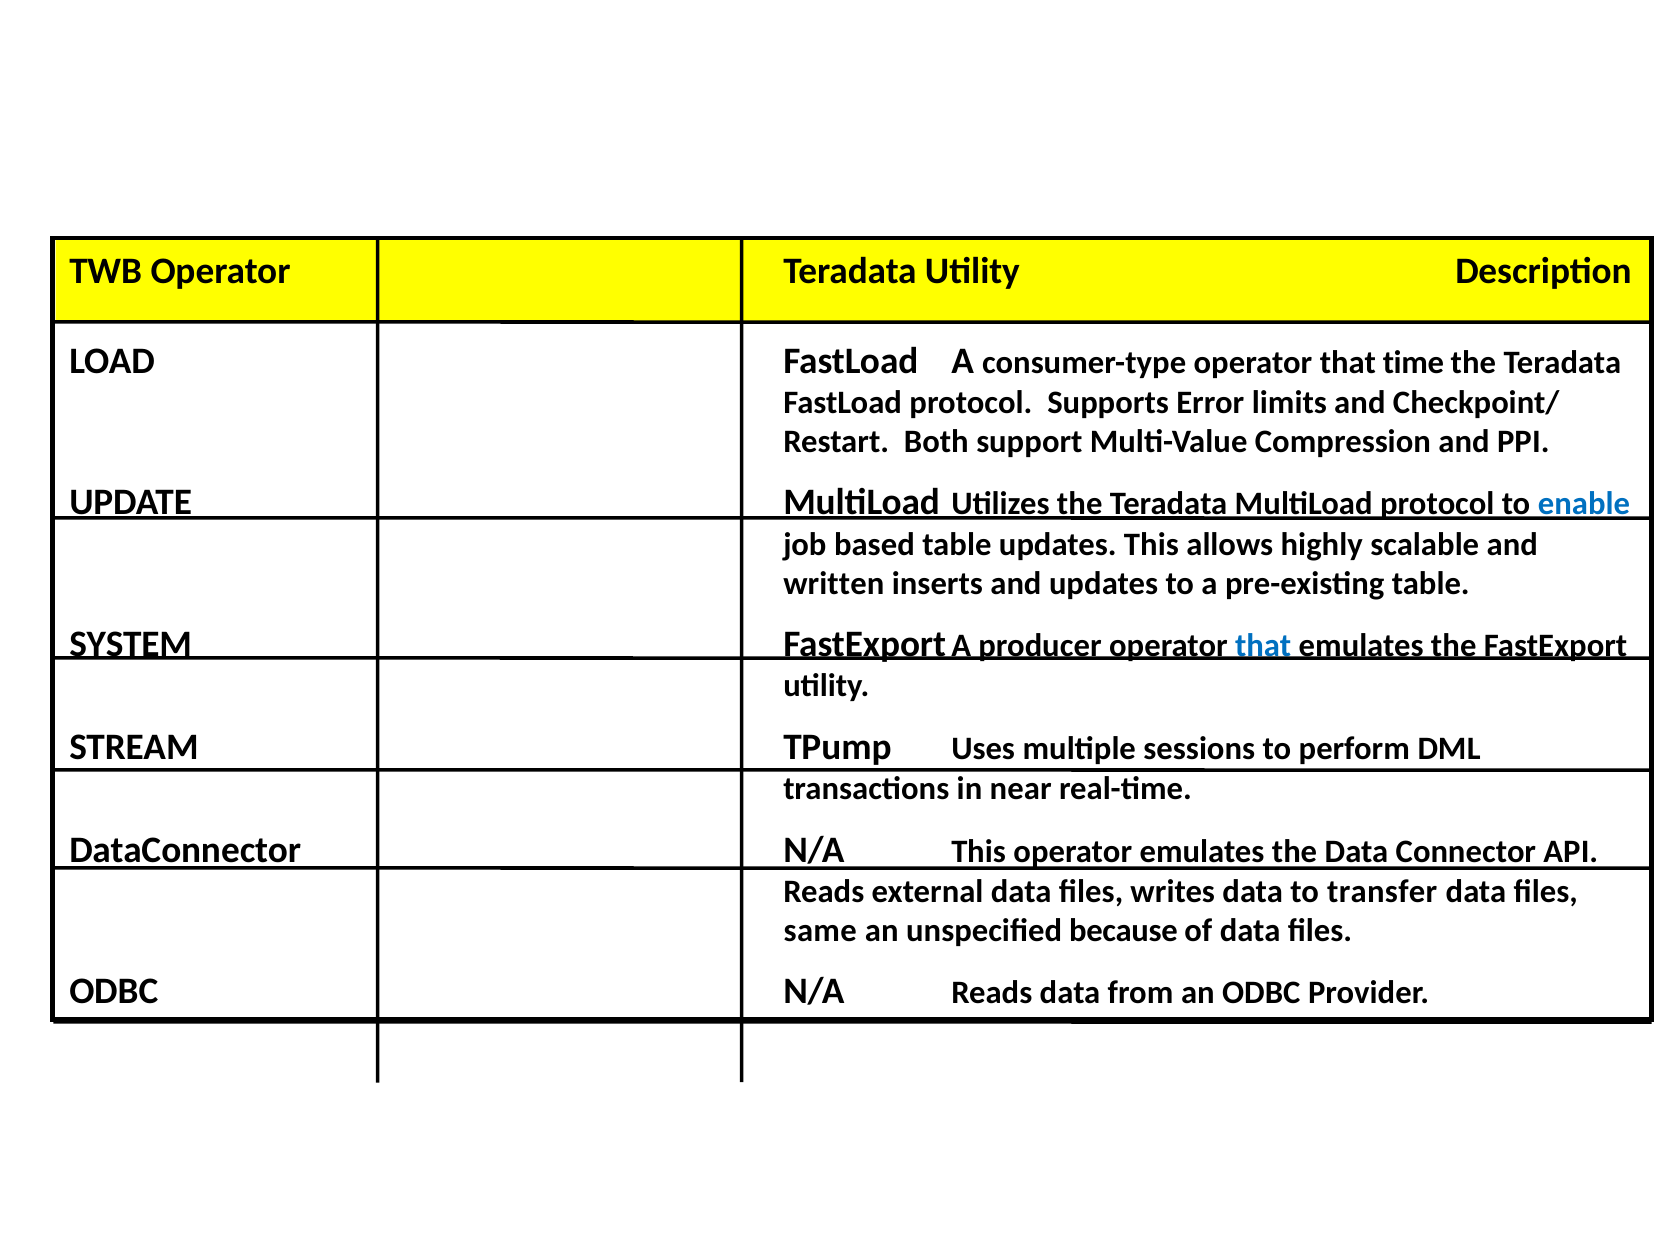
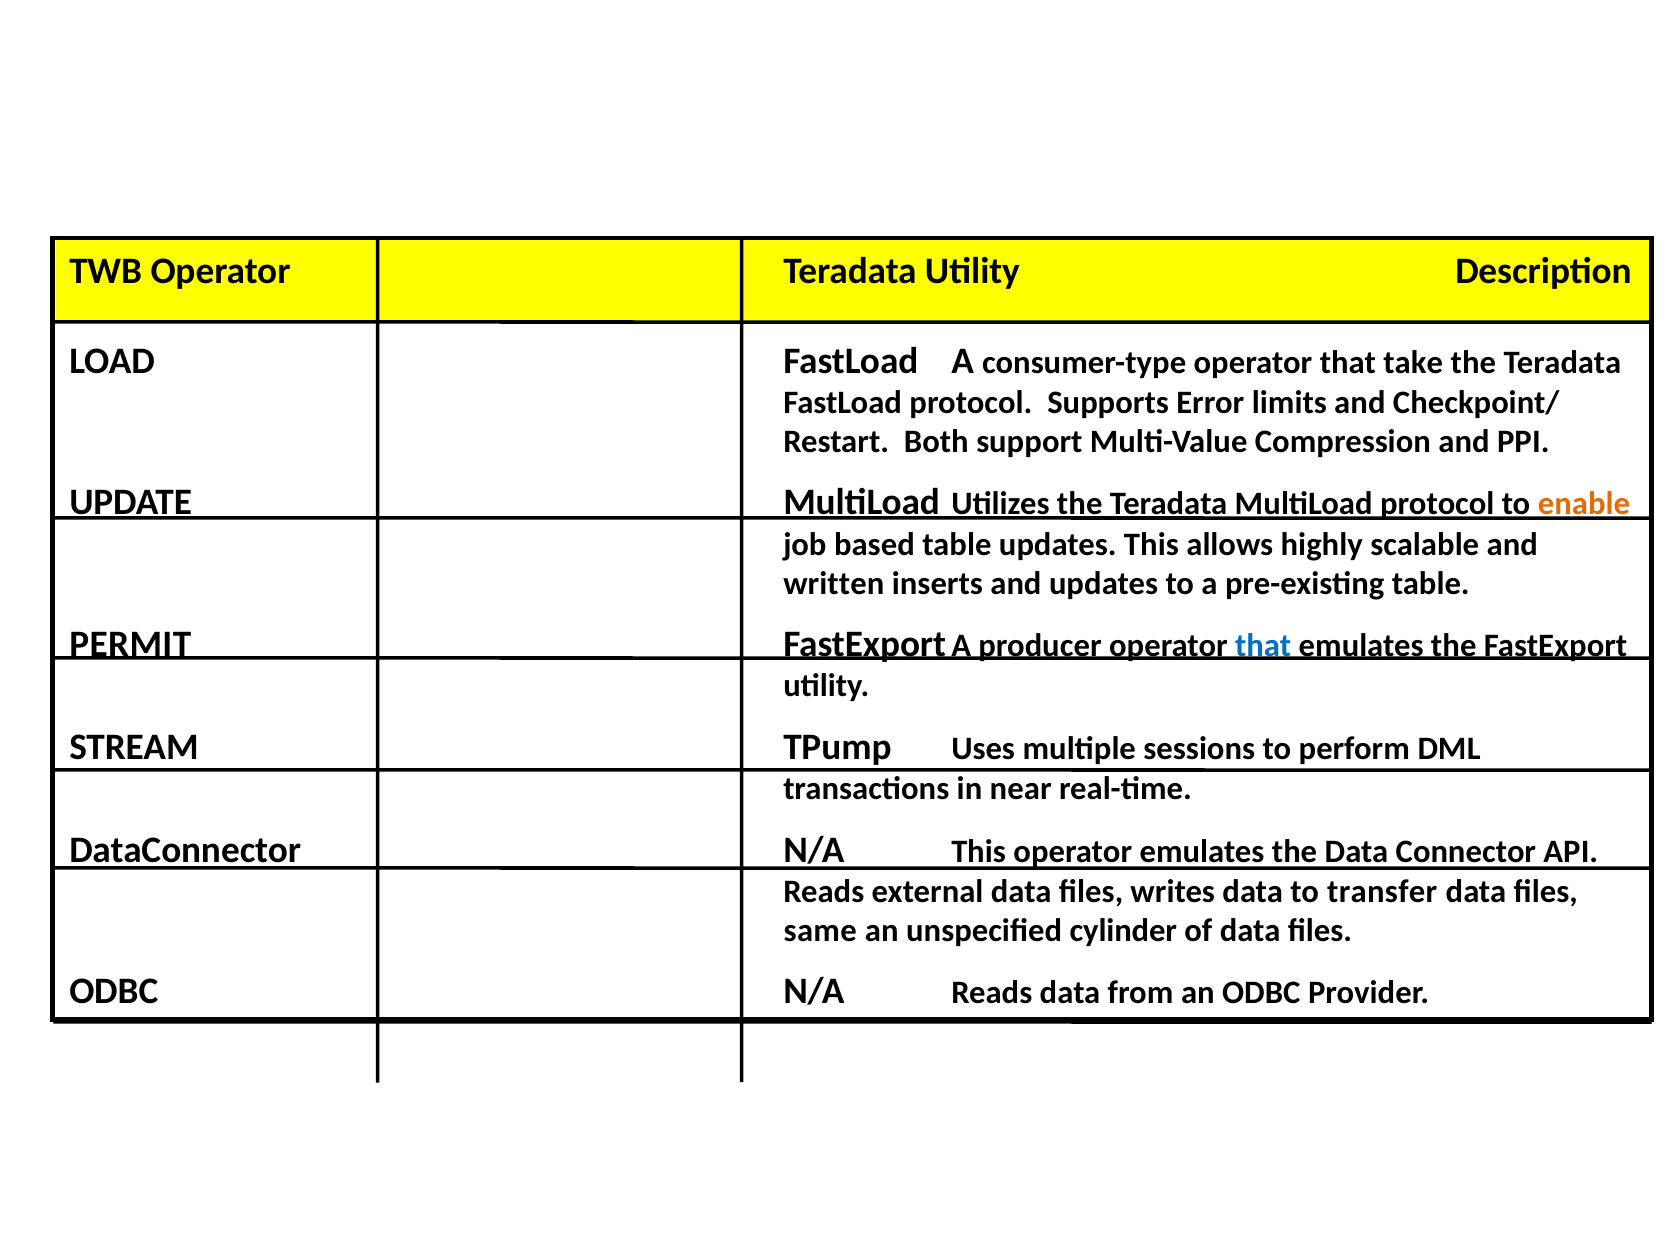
time: time -> take
enable colour: blue -> orange
SYSTEM: SYSTEM -> PERMIT
because: because -> cylinder
